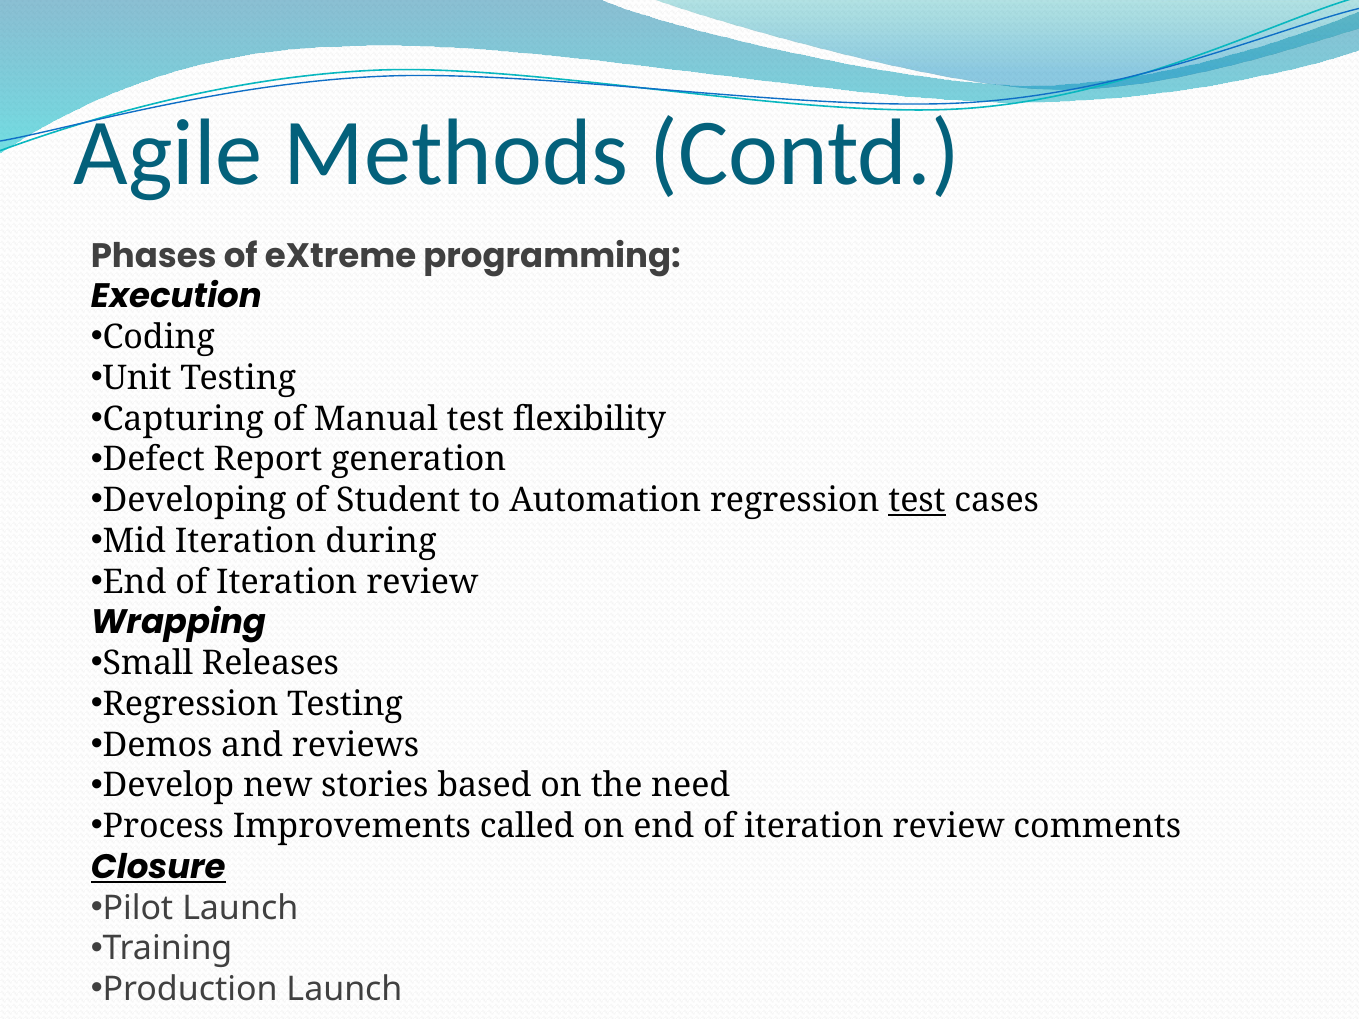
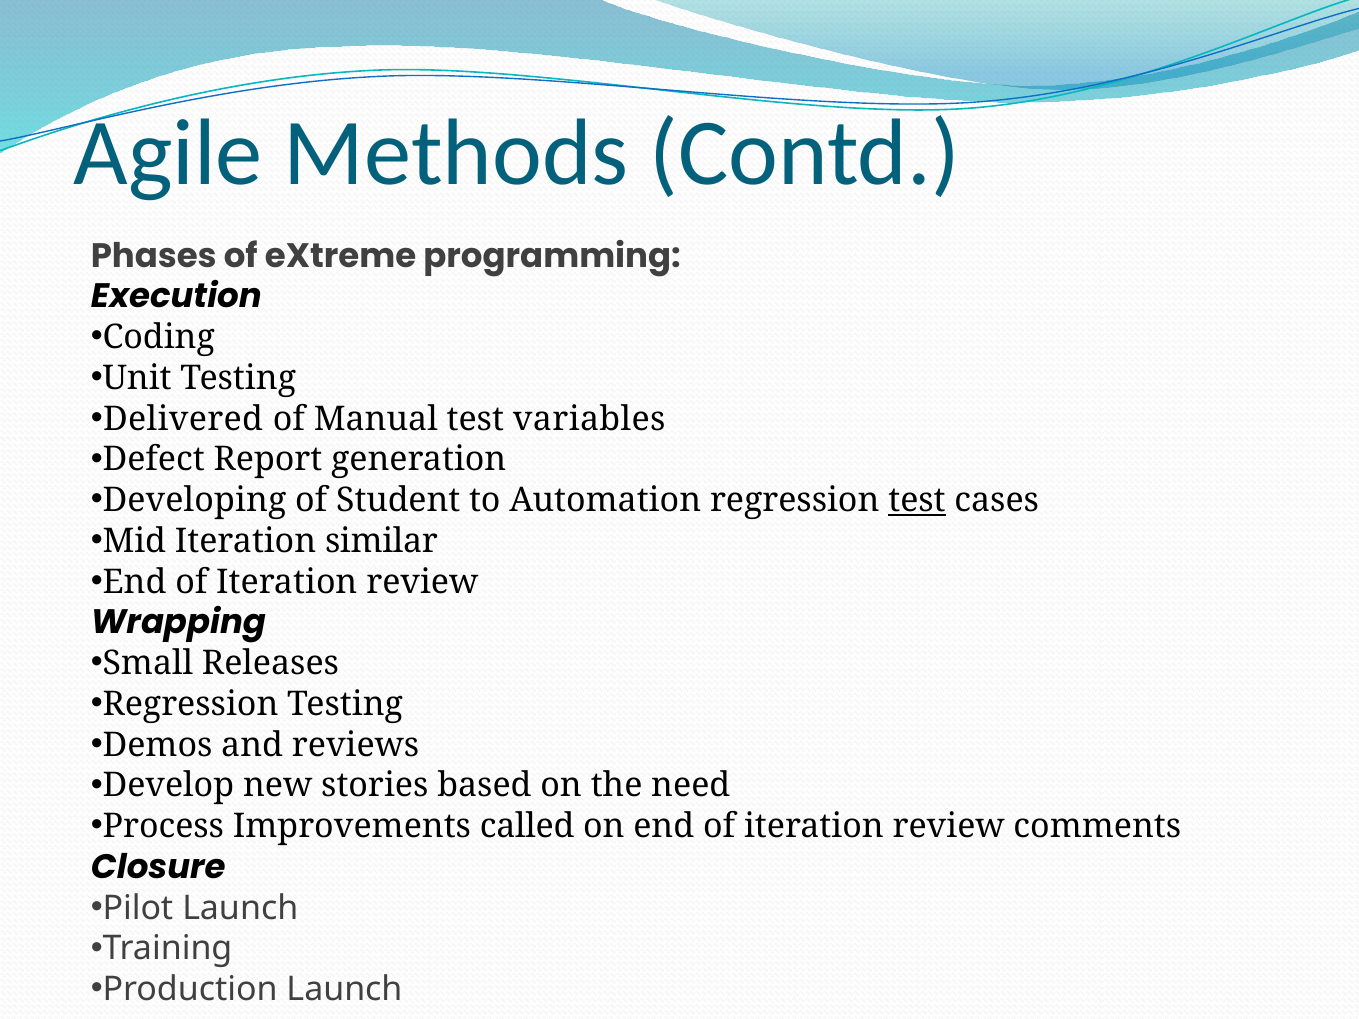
Capturing: Capturing -> Delivered
flexibility: flexibility -> variables
during: during -> similar
Closure underline: present -> none
